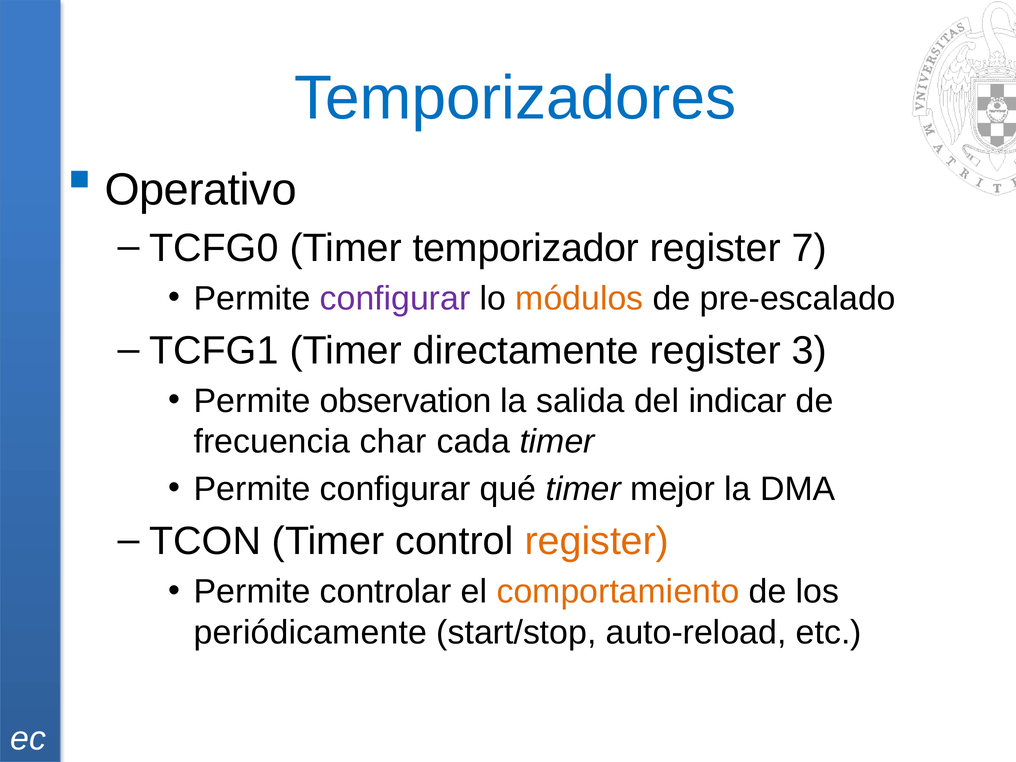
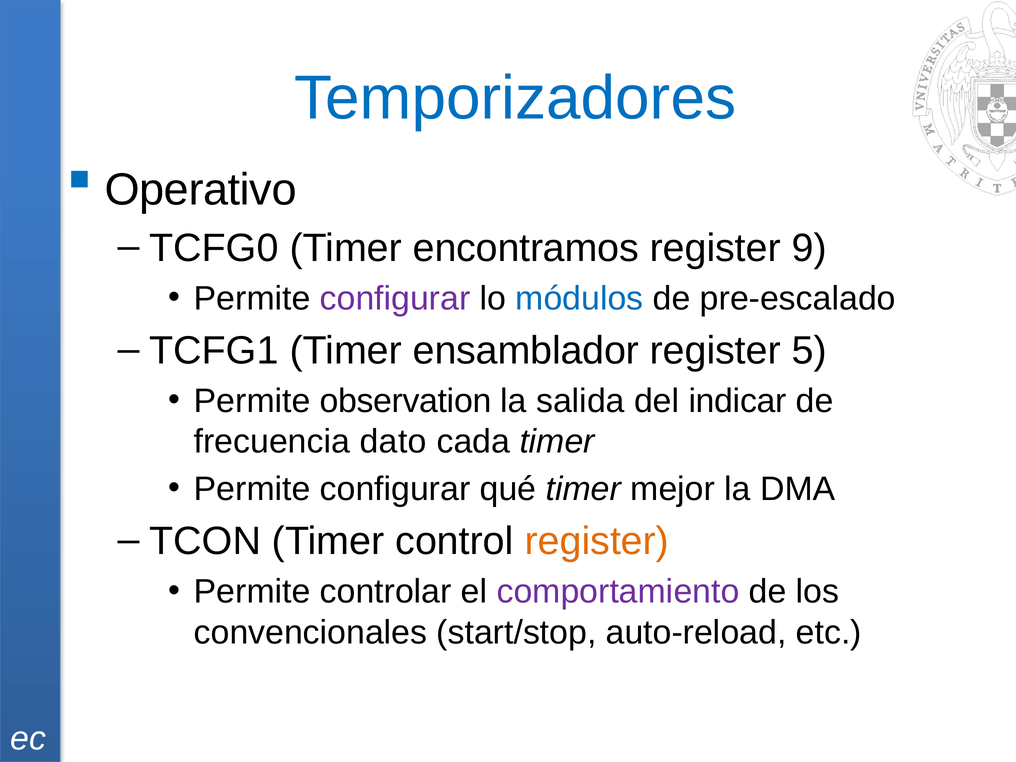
temporizador: temporizador -> encontramos
7: 7 -> 9
módulos colour: orange -> blue
directamente: directamente -> ensamblador
3: 3 -> 5
char: char -> dato
comportamiento colour: orange -> purple
periódicamente: periódicamente -> convencionales
